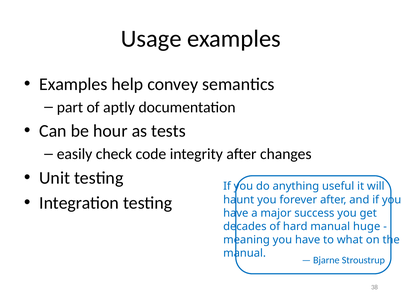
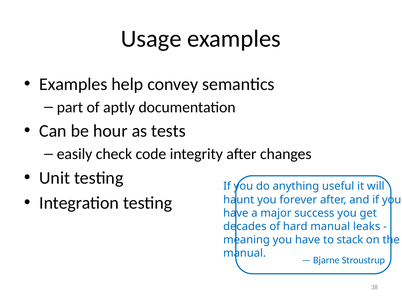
huge: huge -> leaks
what: what -> stack
